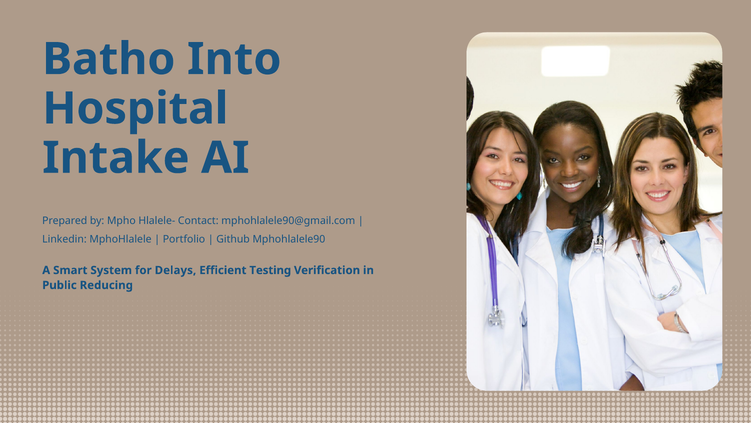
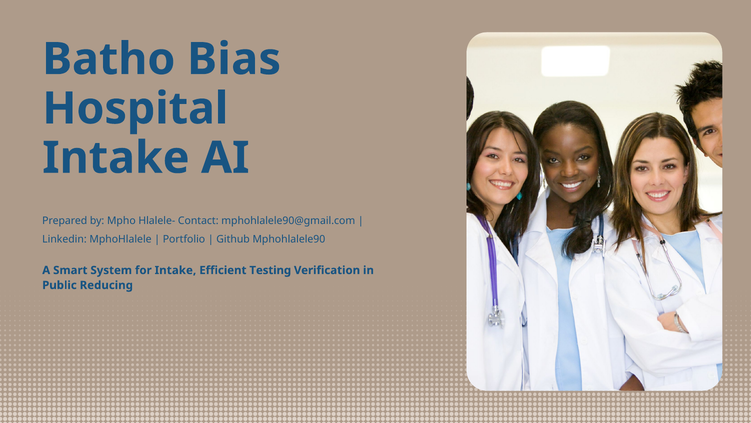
Into: Into -> Bias
for Delays: Delays -> Intake
